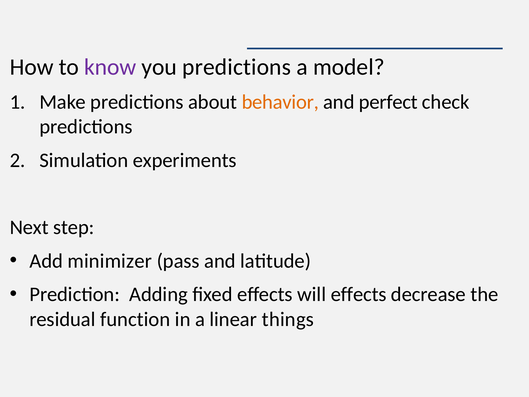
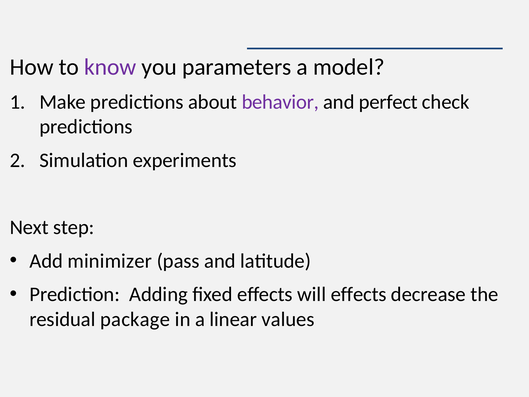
you predictions: predictions -> parameters
behavior colour: orange -> purple
function: function -> package
things: things -> values
